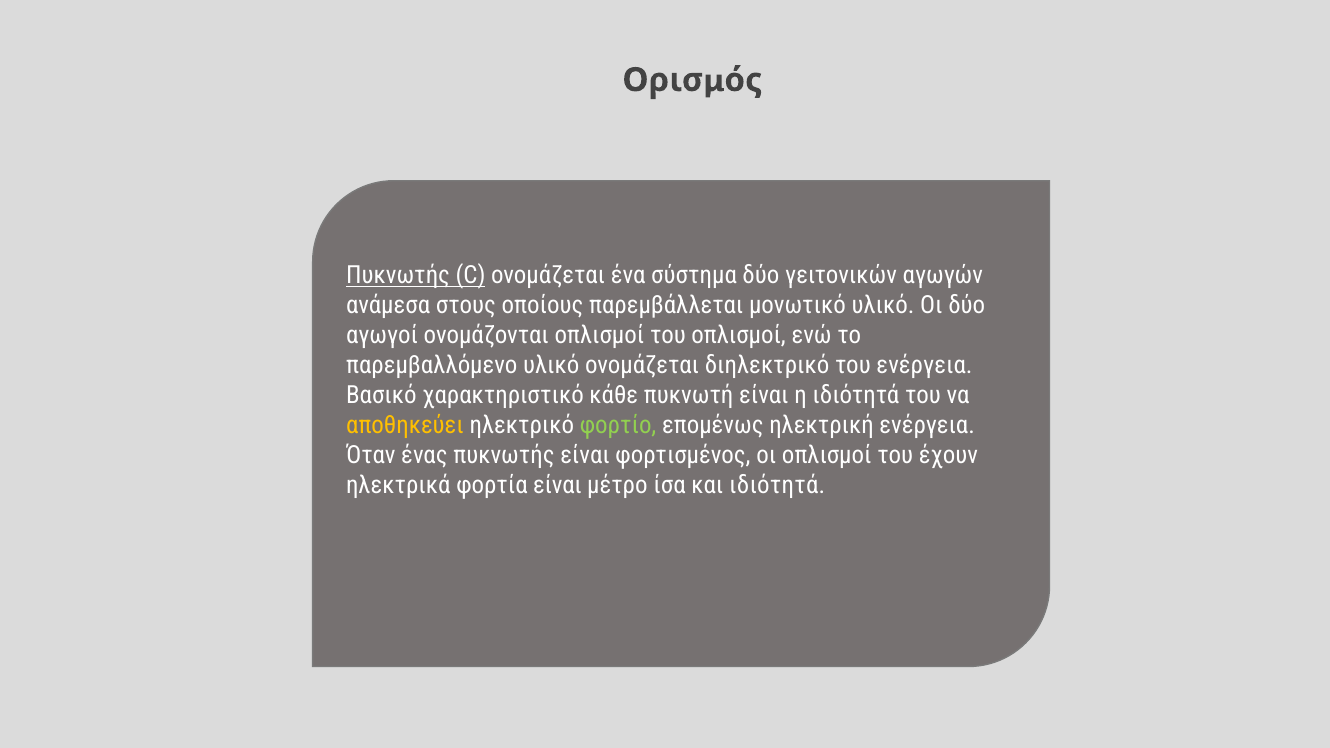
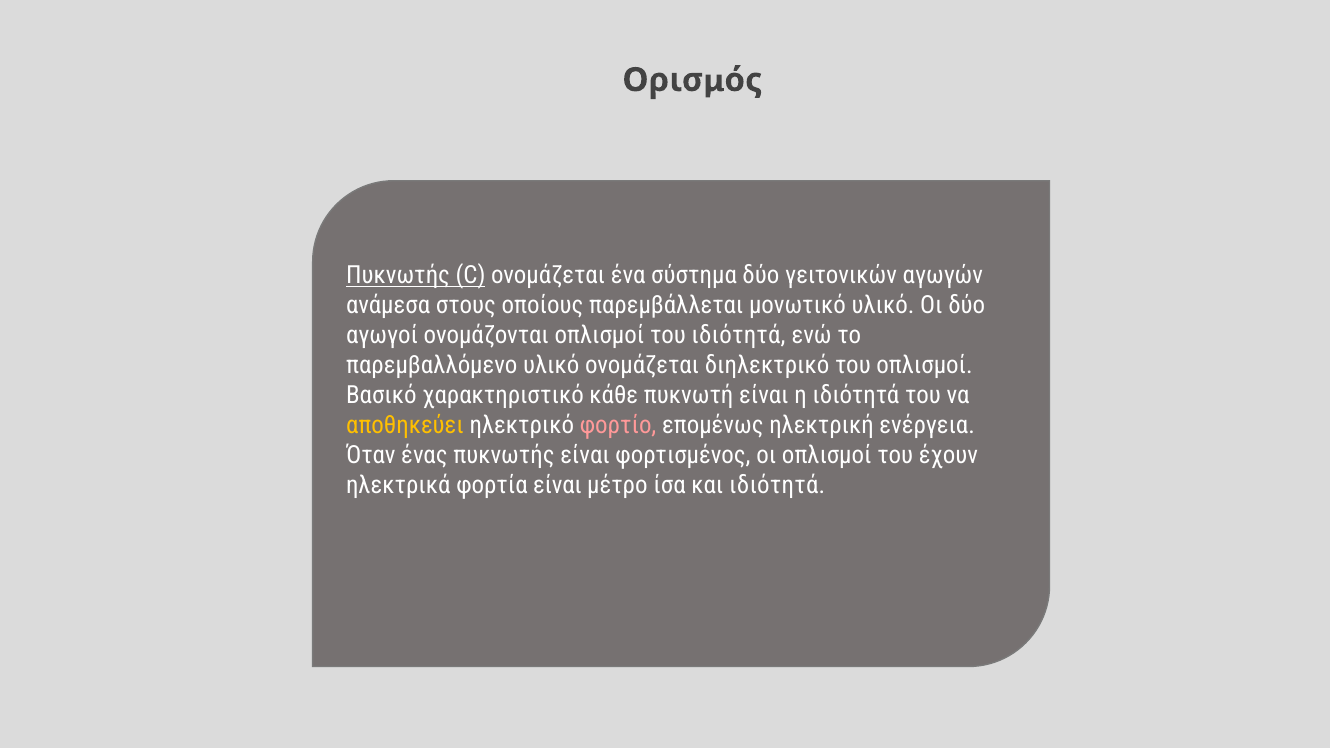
του οπλισμοί: οπλισμοί -> ιδιότητά
του ενέργεια: ενέργεια -> οπλισμοί
φορτίο colour: light green -> pink
